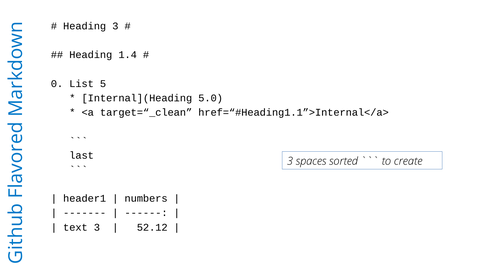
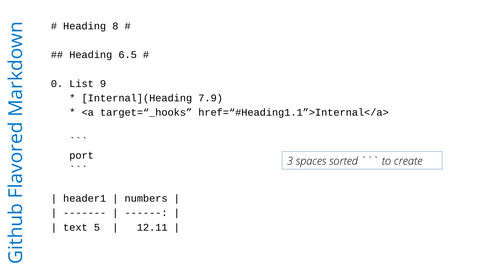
Heading 3: 3 -> 8
1.4: 1.4 -> 6.5
5: 5 -> 9
5.0: 5.0 -> 7.9
target=“_clean: target=“_clean -> target=“_hooks
last: last -> port
text 3: 3 -> 5
52.12: 52.12 -> 12.11
